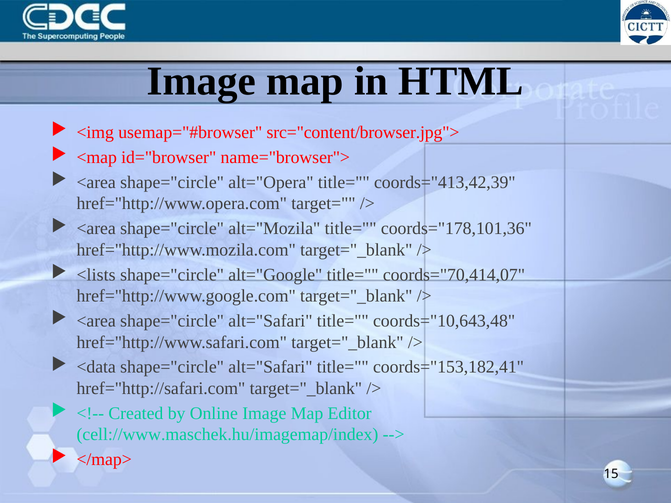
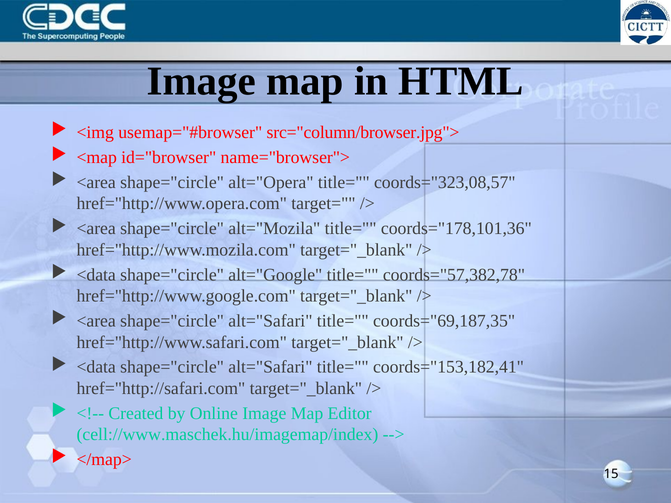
src="content/browser.jpg">: src="content/browser.jpg"> -> src="column/browser.jpg">
coords="413,42,39: coords="413,42,39 -> coords="323,08,57
<lists at (96, 275): <lists -> <data
coords="70,414,07: coords="70,414,07 -> coords="57,382,78
coords="10,643,48: coords="10,643,48 -> coords="69,187,35
